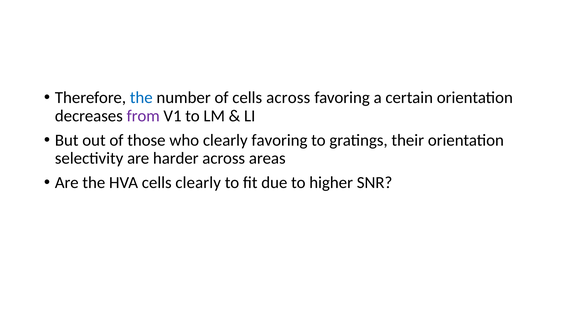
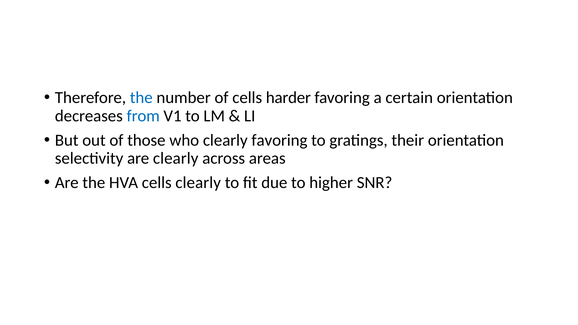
cells across: across -> harder
from colour: purple -> blue
are harder: harder -> clearly
